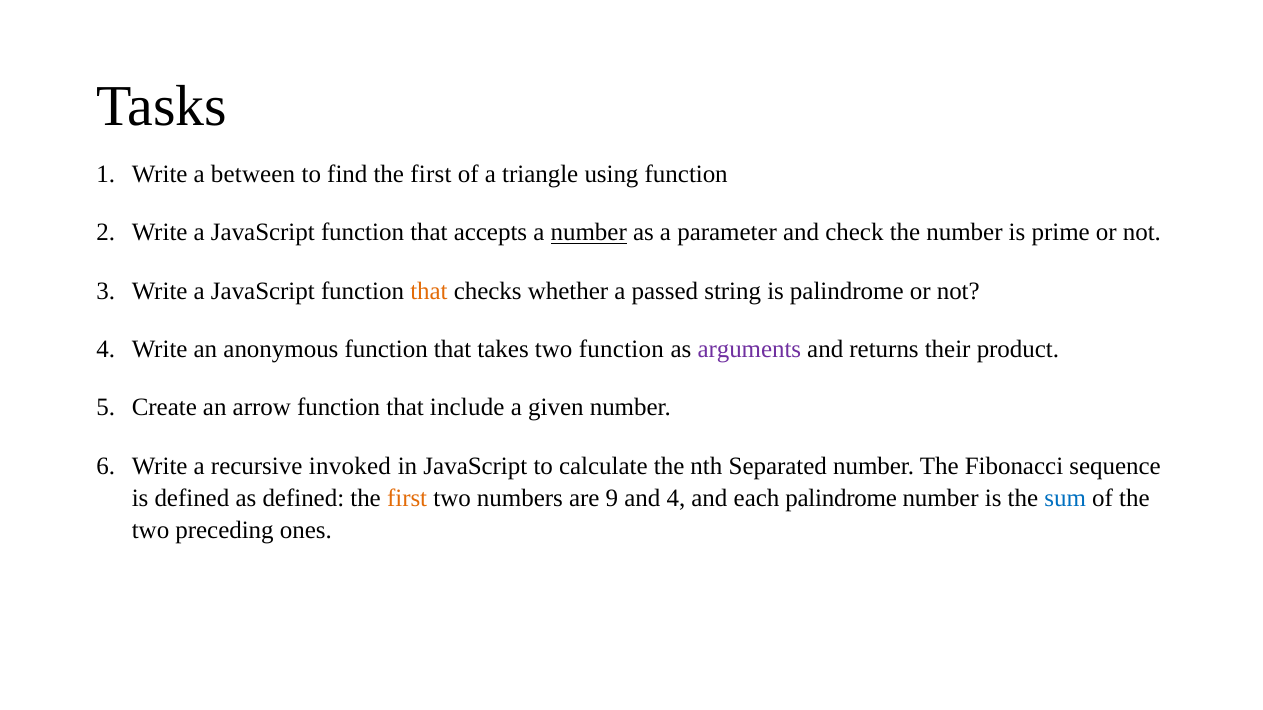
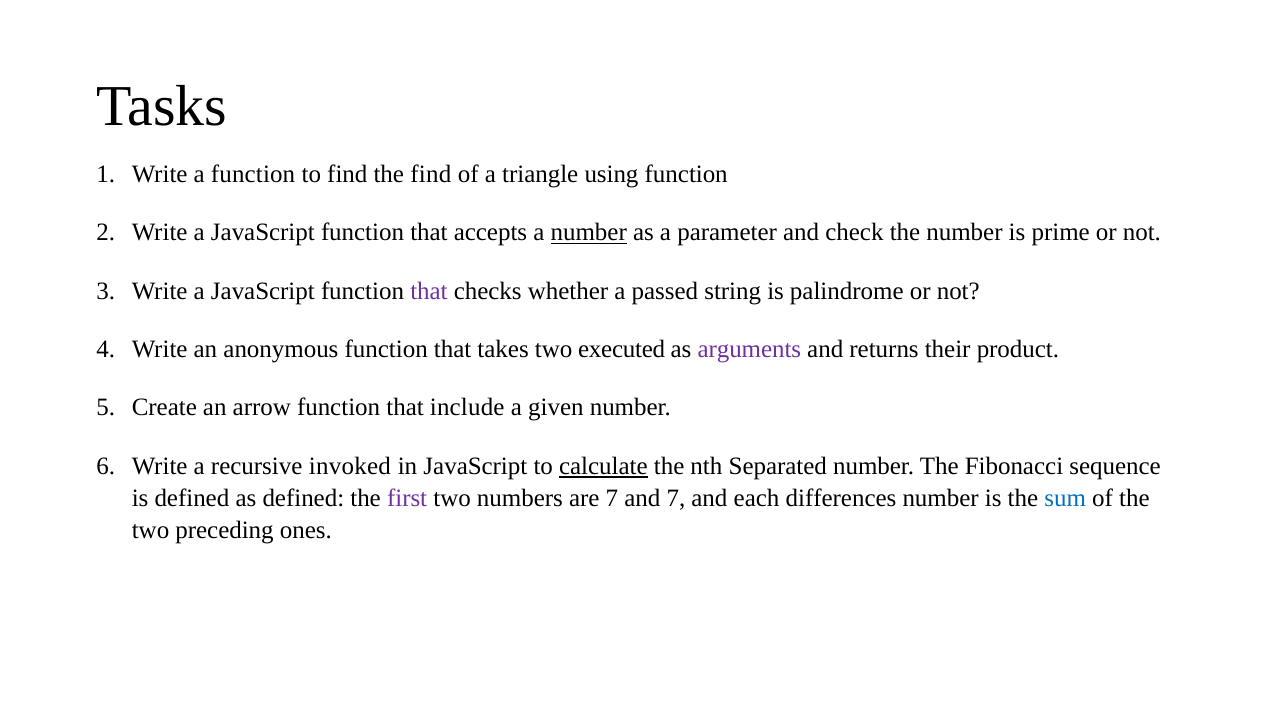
a between: between -> function
find the first: first -> find
that at (429, 291) colour: orange -> purple
two function: function -> executed
calculate underline: none -> present
first at (407, 498) colour: orange -> purple
are 9: 9 -> 7
and 4: 4 -> 7
each palindrome: palindrome -> differences
